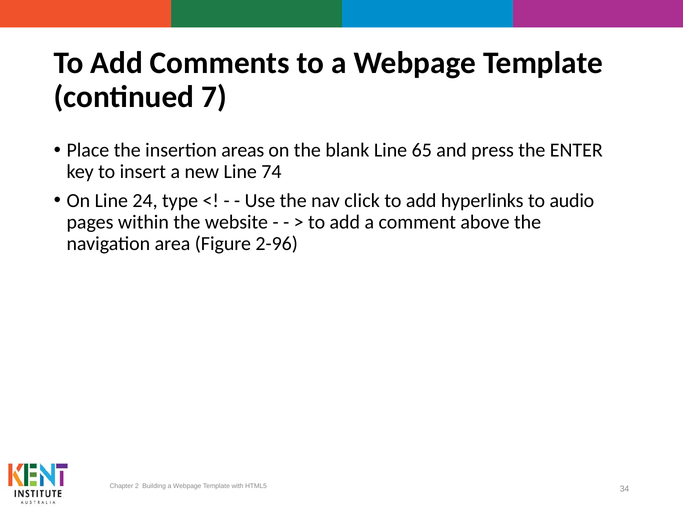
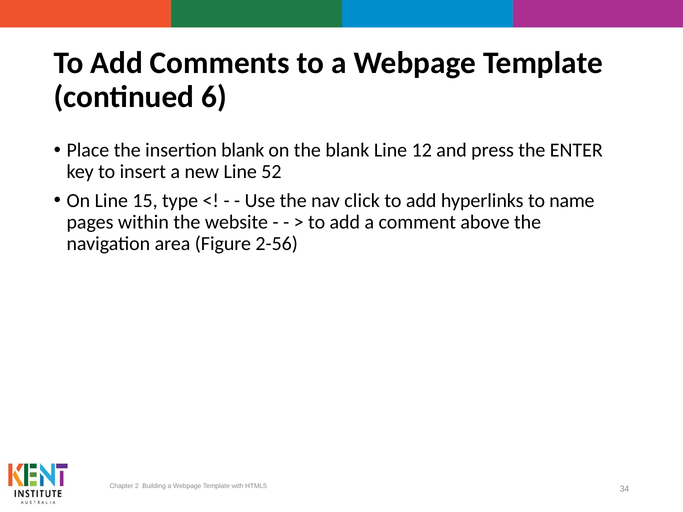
7: 7 -> 6
insertion areas: areas -> blank
65: 65 -> 12
74: 74 -> 52
24: 24 -> 15
audio: audio -> name
2-96: 2-96 -> 2-56
